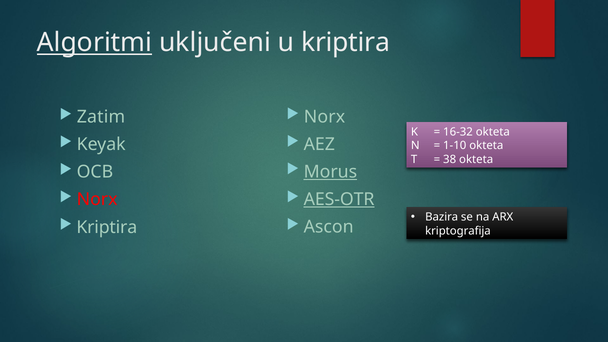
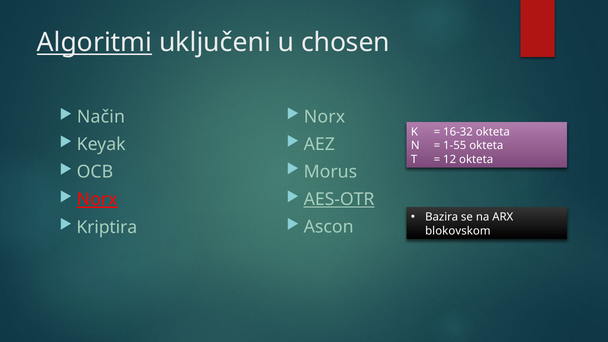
u kriptira: kriptira -> chosen
Zatim: Zatim -> Način
1-10: 1-10 -> 1-55
38: 38 -> 12
Morus underline: present -> none
Norx at (97, 200) underline: none -> present
kriptografija: kriptografija -> blokovskom
